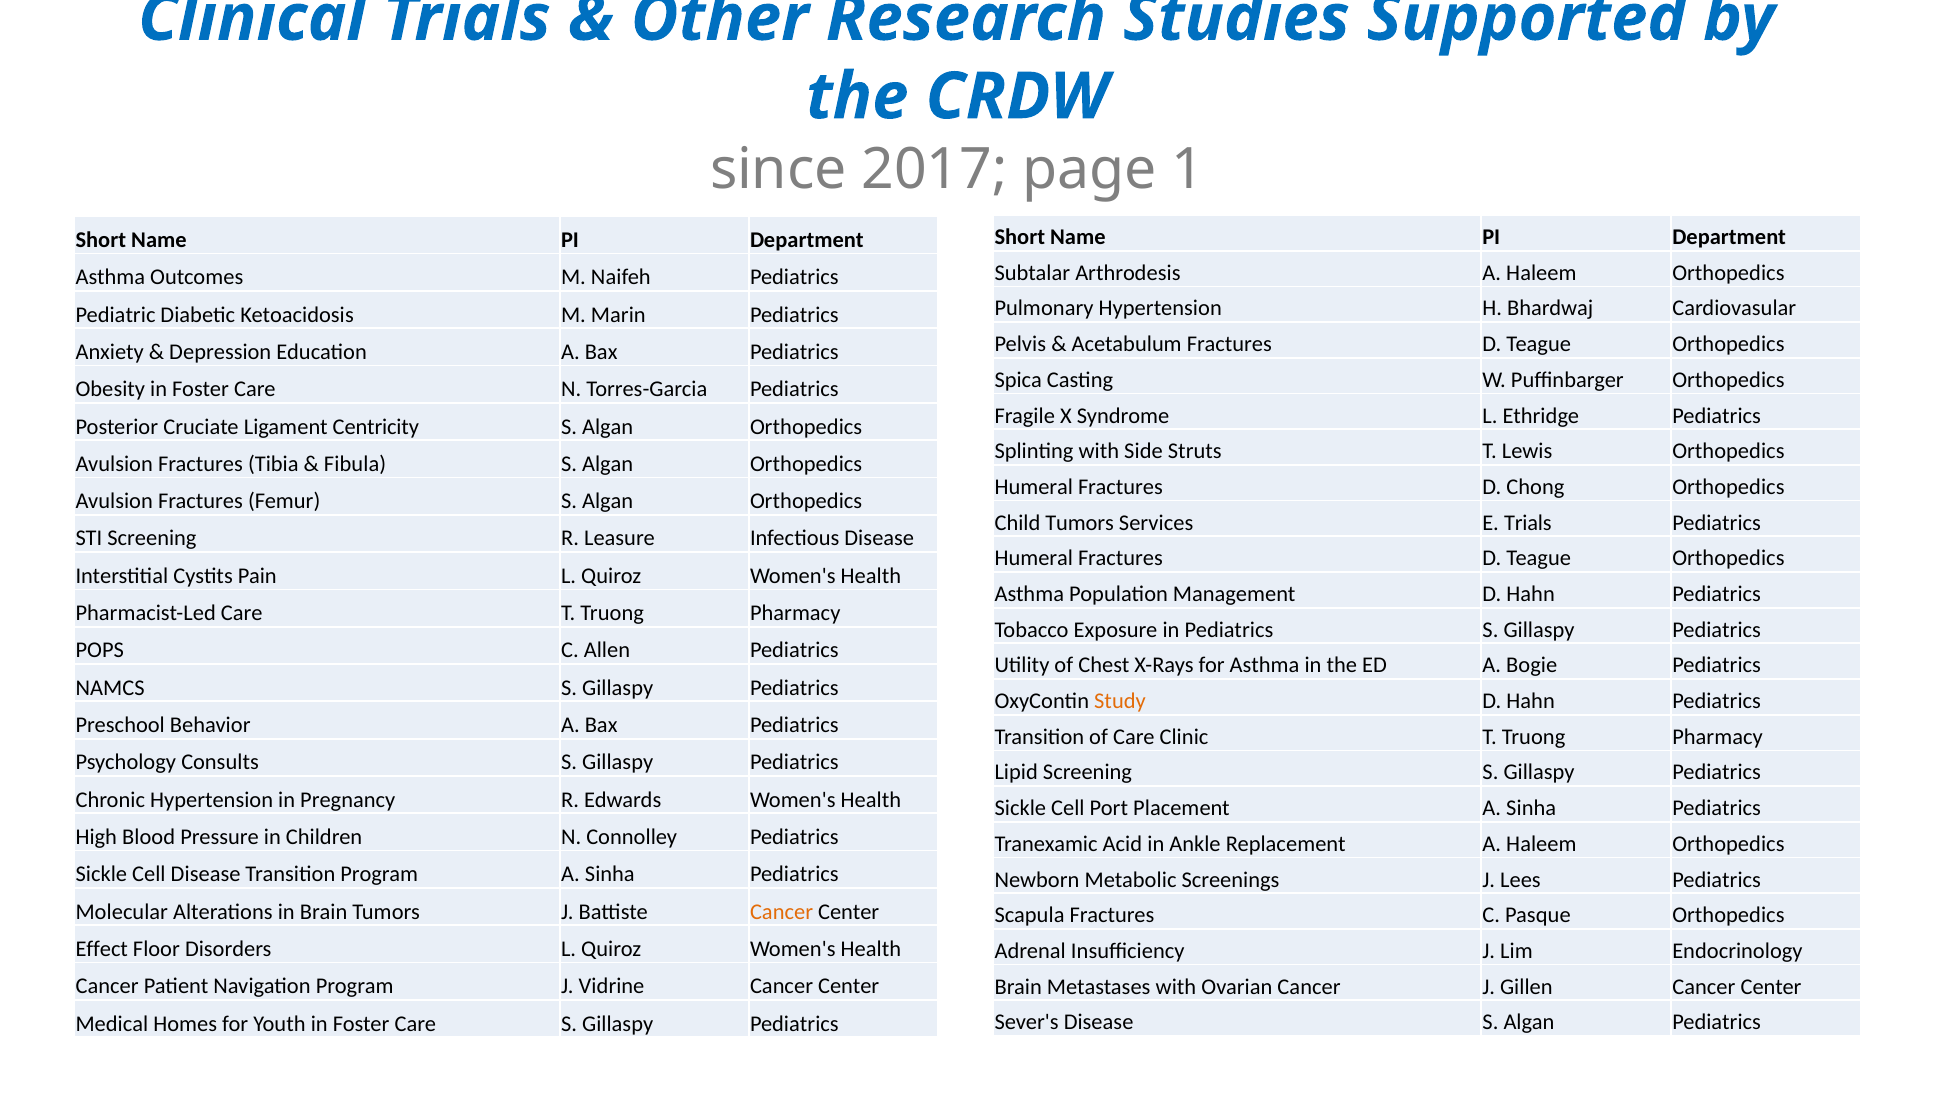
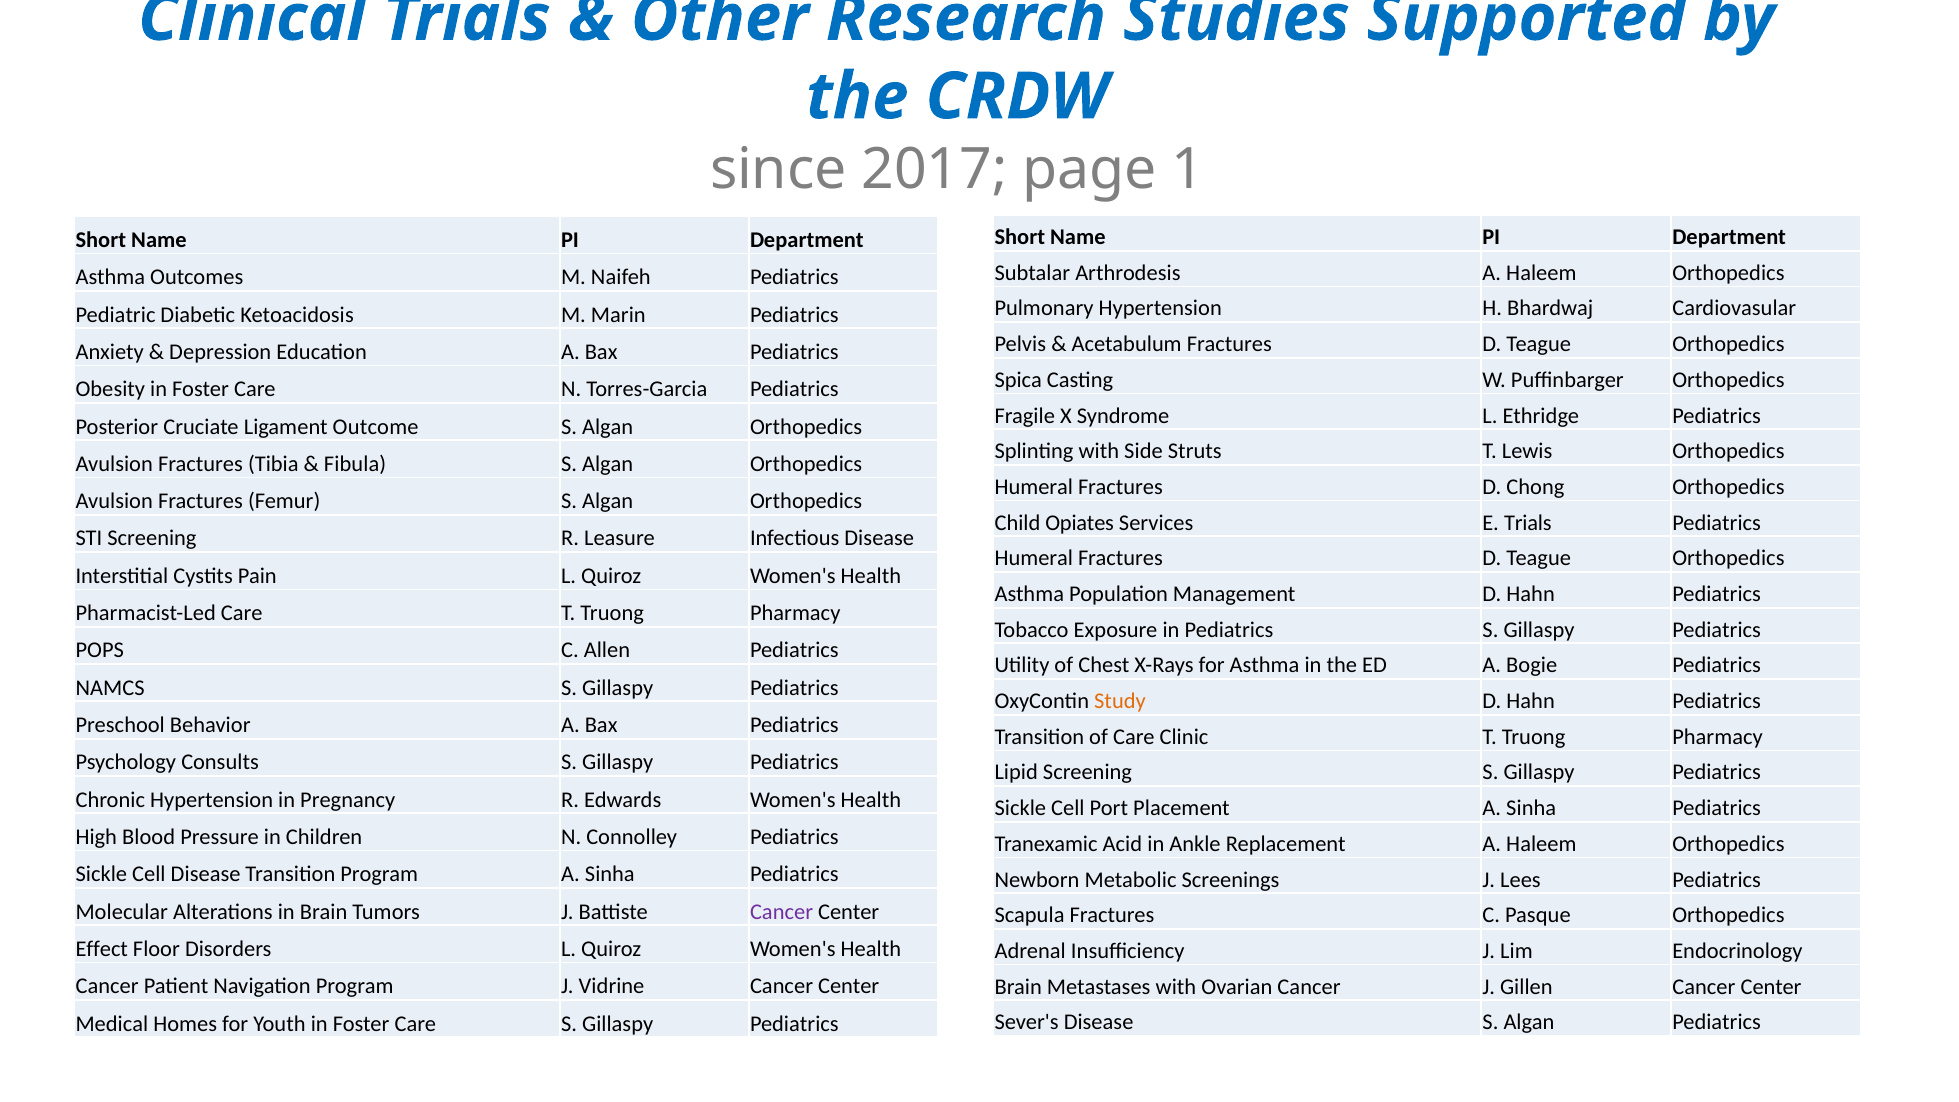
Centricity: Centricity -> Outcome
Child Tumors: Tumors -> Opiates
Cancer at (782, 912) colour: orange -> purple
